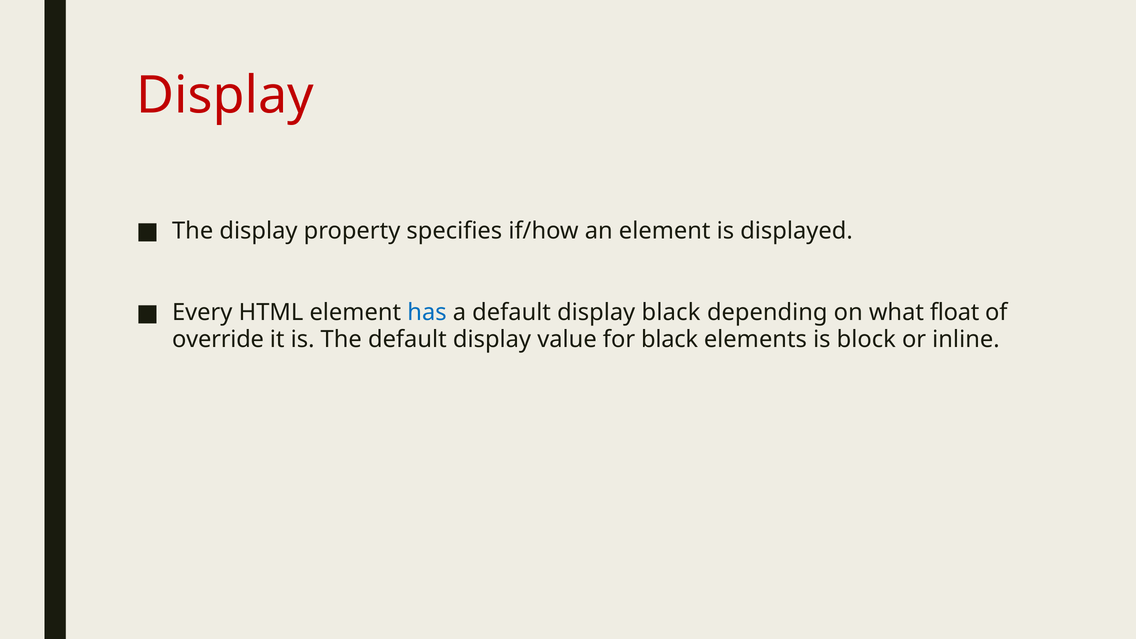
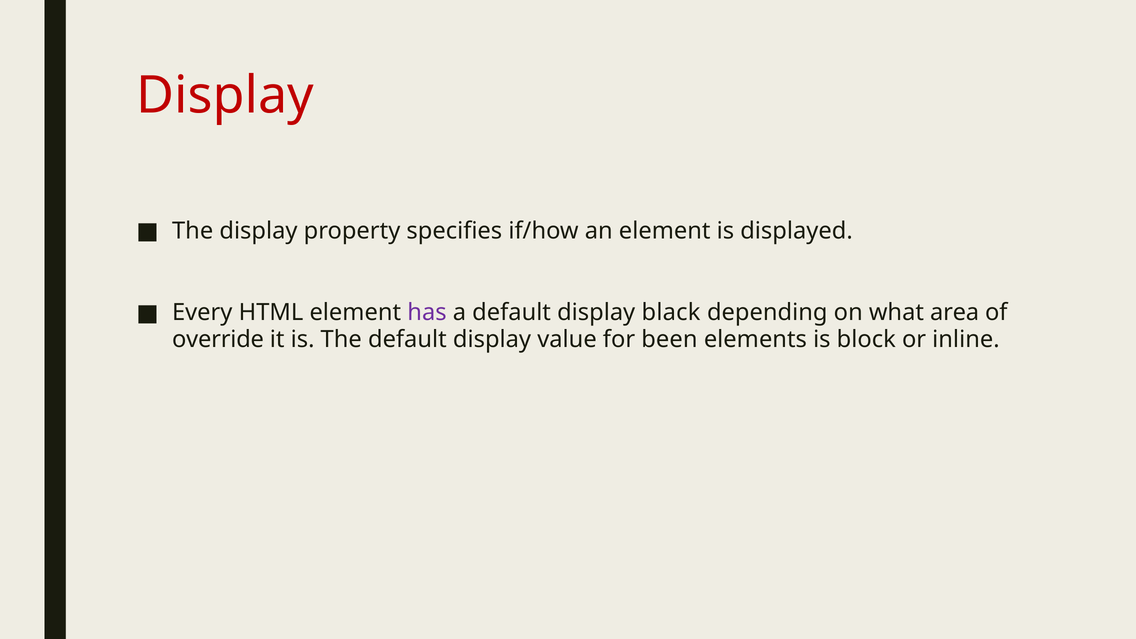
has colour: blue -> purple
float: float -> area
for black: black -> been
